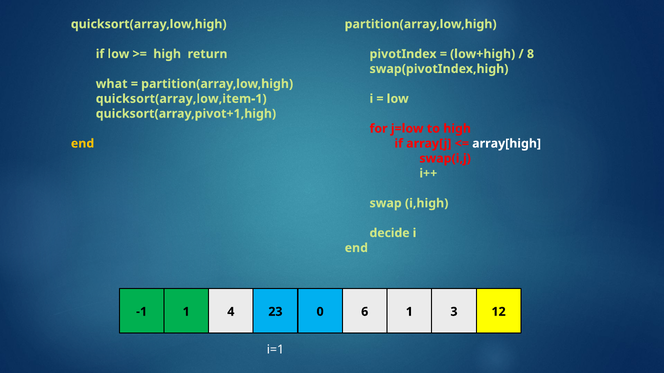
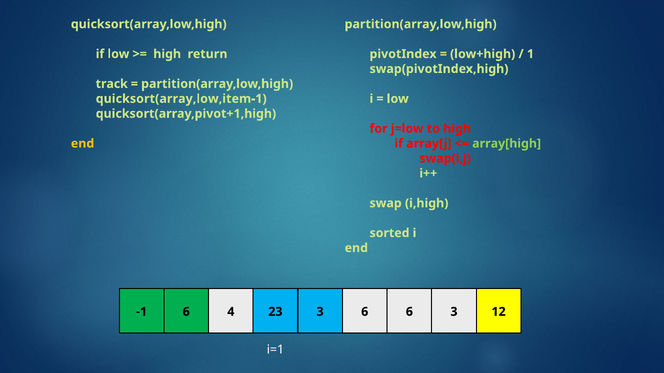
8: 8 -> 1
what: what -> track
array[high colour: white -> light green
decide: decide -> sorted
-1 1: 1 -> 6
23 0: 0 -> 3
6 1: 1 -> 6
